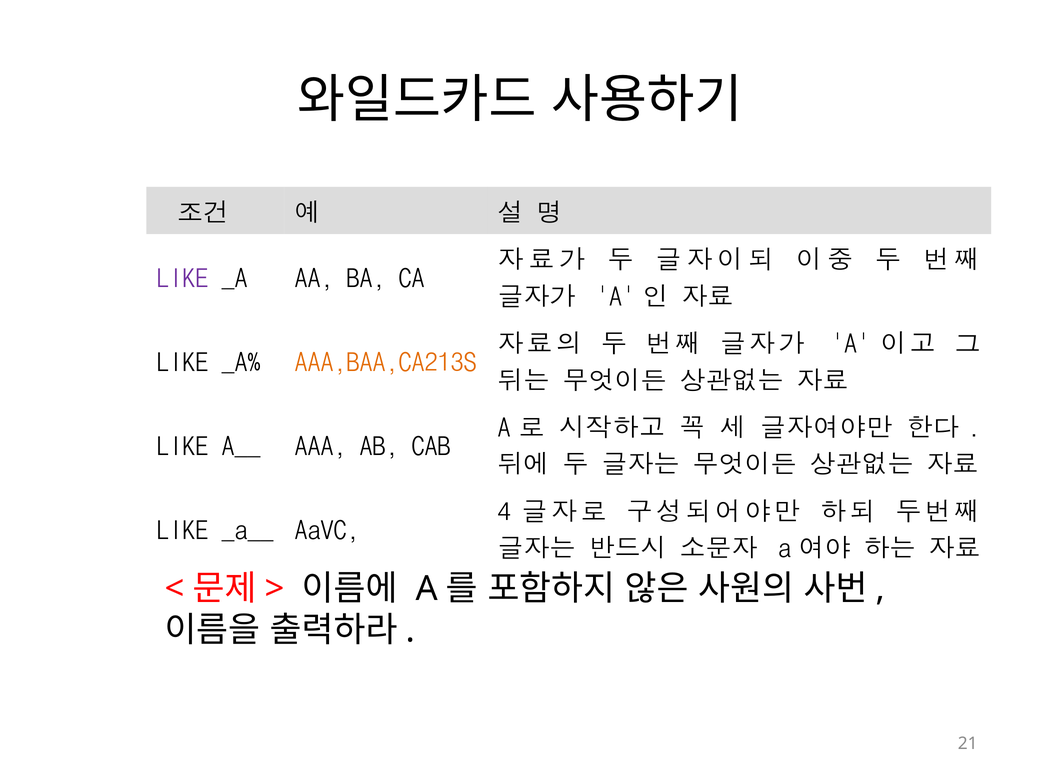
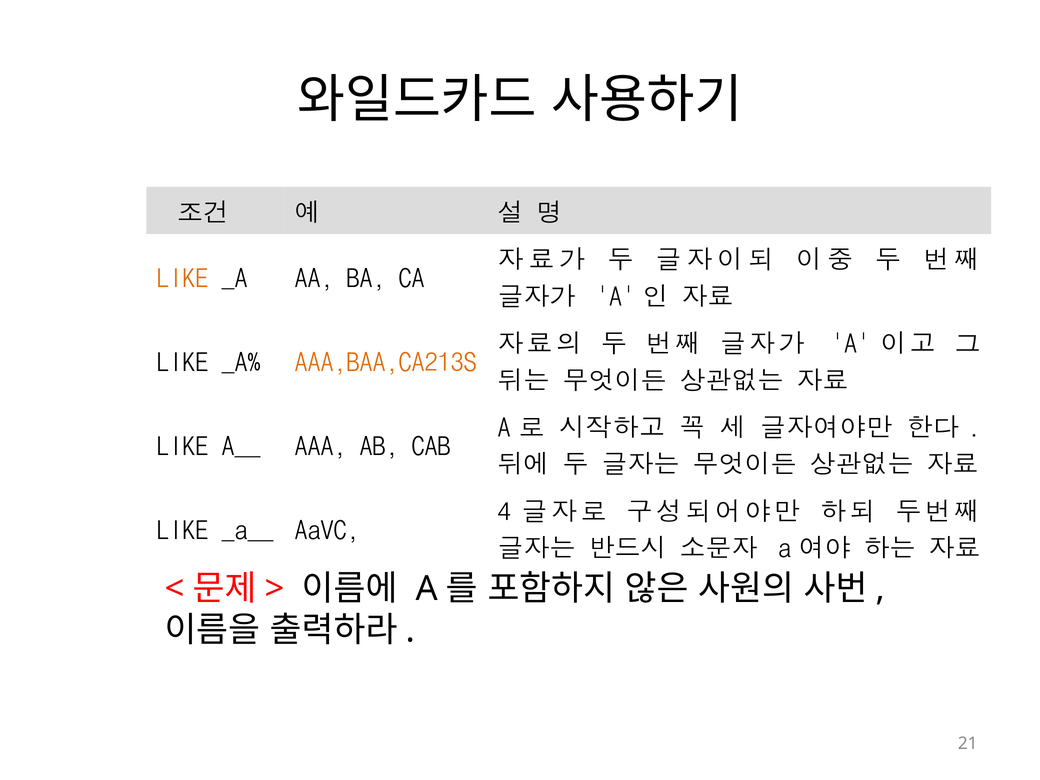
LIKE at (183, 279) colour: purple -> orange
